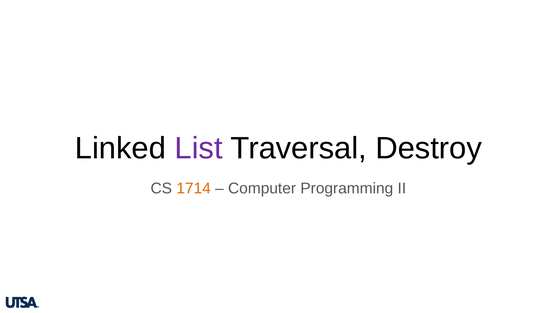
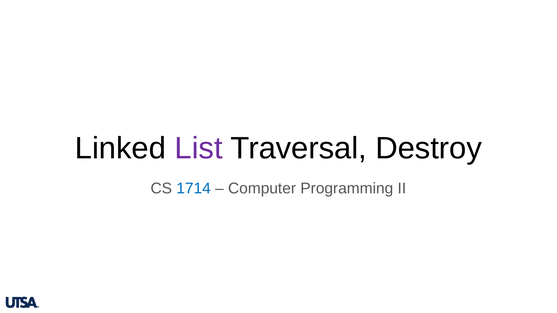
1714 colour: orange -> blue
